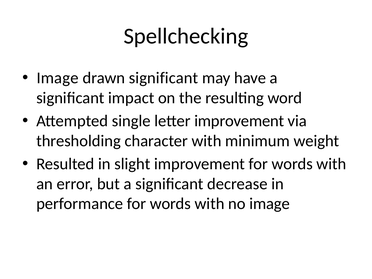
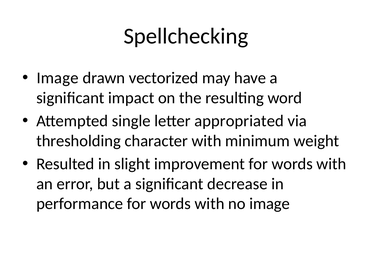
drawn significant: significant -> vectorized
letter improvement: improvement -> appropriated
